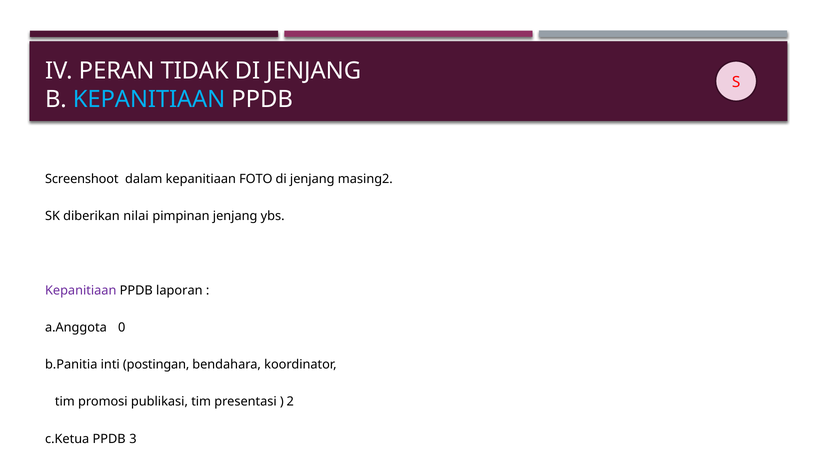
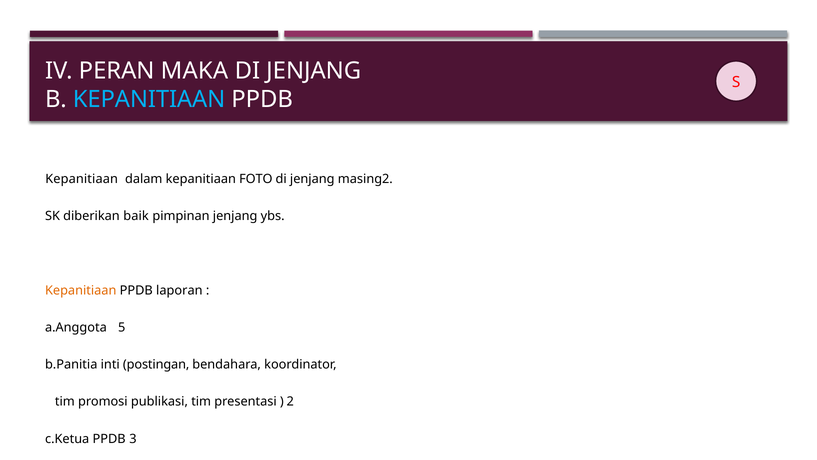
TIDAK: TIDAK -> MAKA
Screenshoot at (82, 179): Screenshoot -> Kepanitiaan
nilai: nilai -> baik
Kepanitiaan at (81, 290) colour: purple -> orange
0: 0 -> 5
